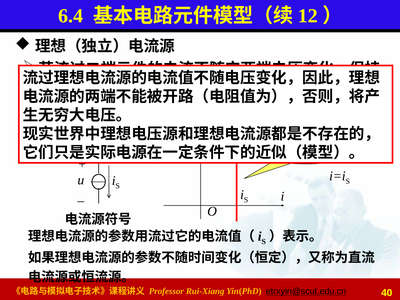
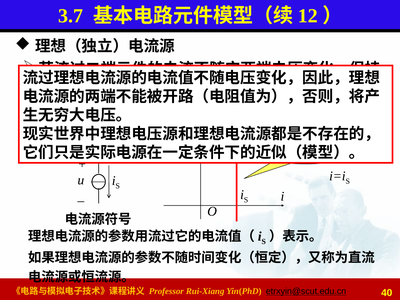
6.4: 6.4 -> 3.7
